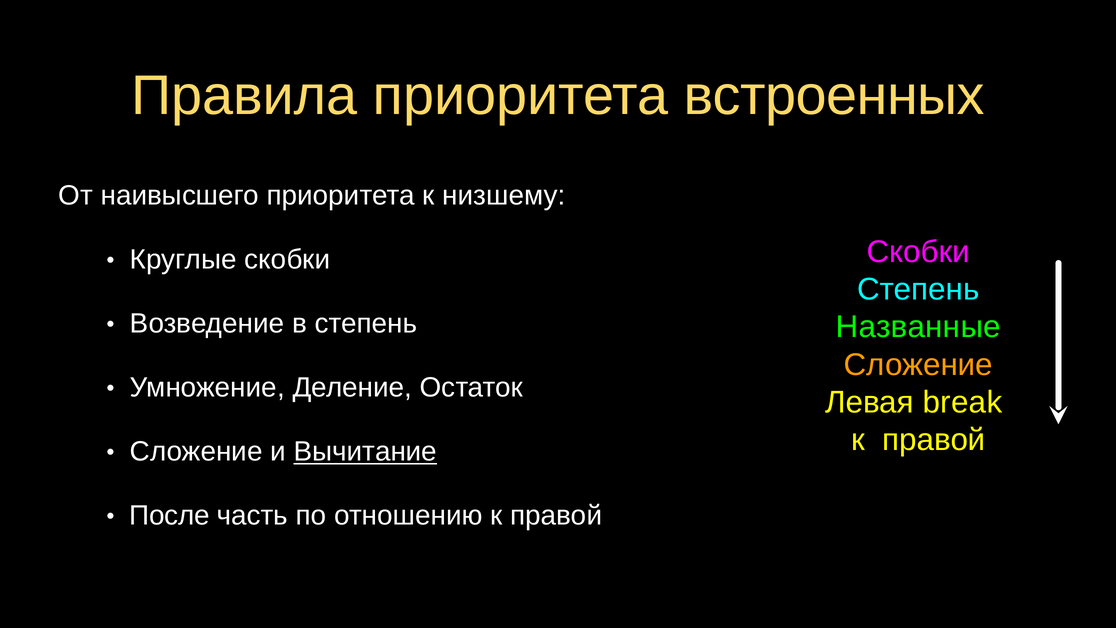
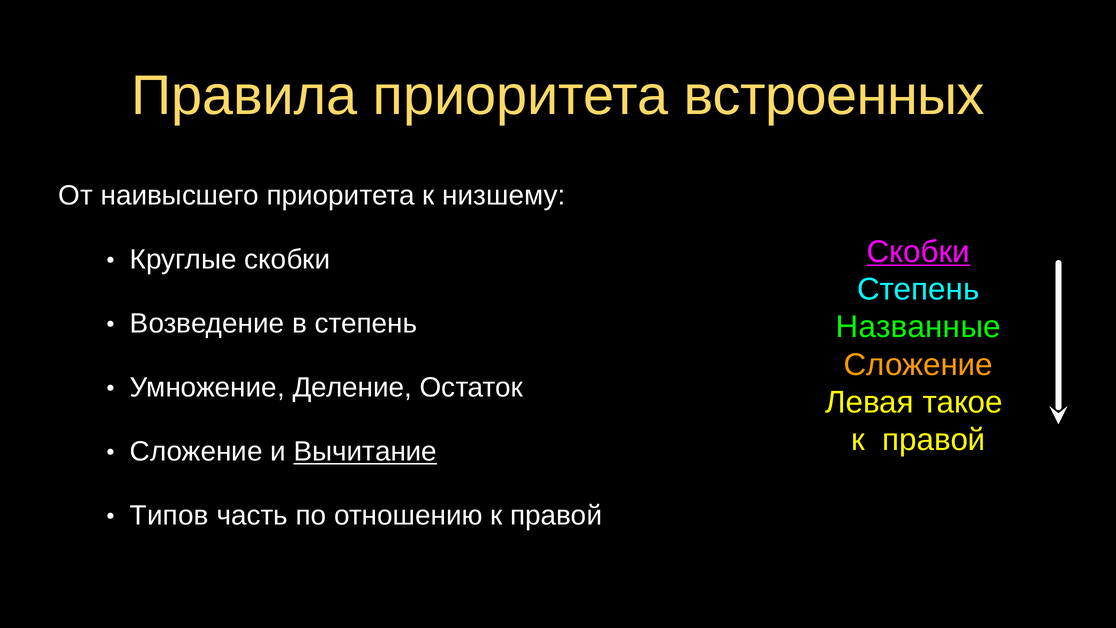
Скобки at (918, 252) underline: none -> present
break: break -> такое
После: После -> Типов
